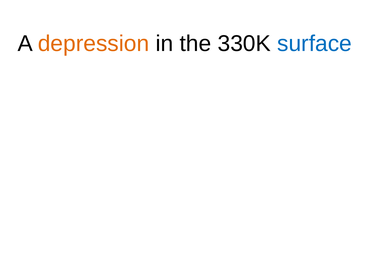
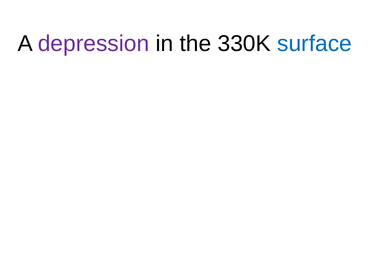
depression colour: orange -> purple
